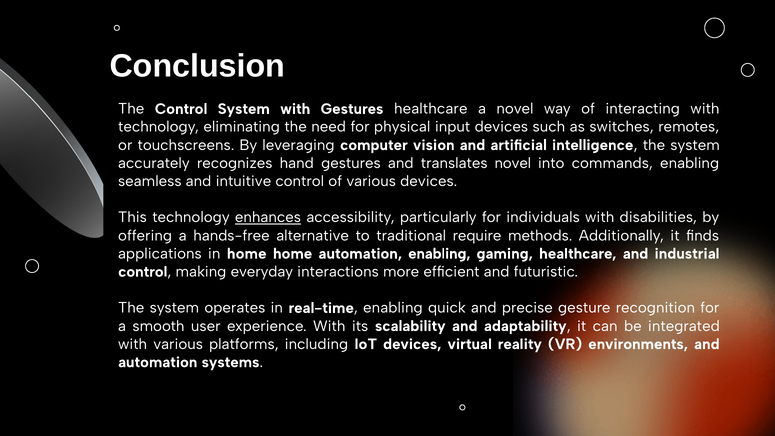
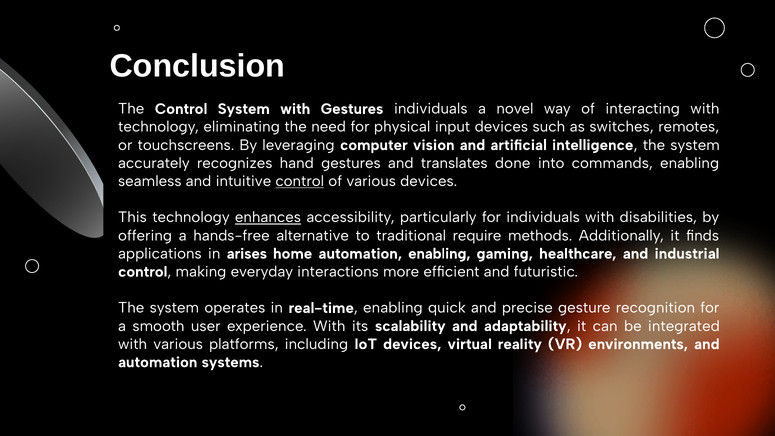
Gestures healthcare: healthcare -> individuals
translates novel: novel -> done
control at (300, 181) underline: none -> present
in home: home -> arises
